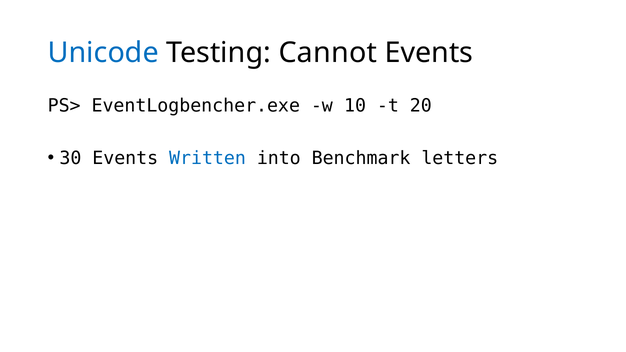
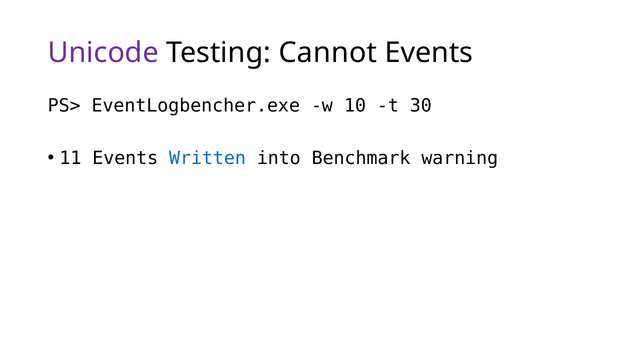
Unicode colour: blue -> purple
20: 20 -> 30
30: 30 -> 11
letters: letters -> warning
